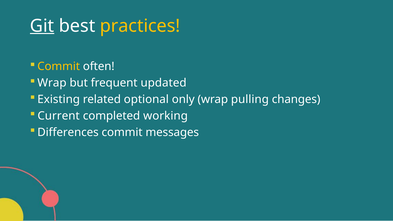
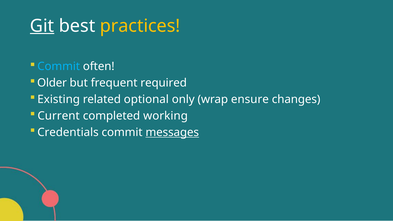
Commit at (59, 66) colour: yellow -> light blue
Wrap at (52, 83): Wrap -> Older
updated: updated -> required
pulling: pulling -> ensure
Differences: Differences -> Credentials
messages underline: none -> present
